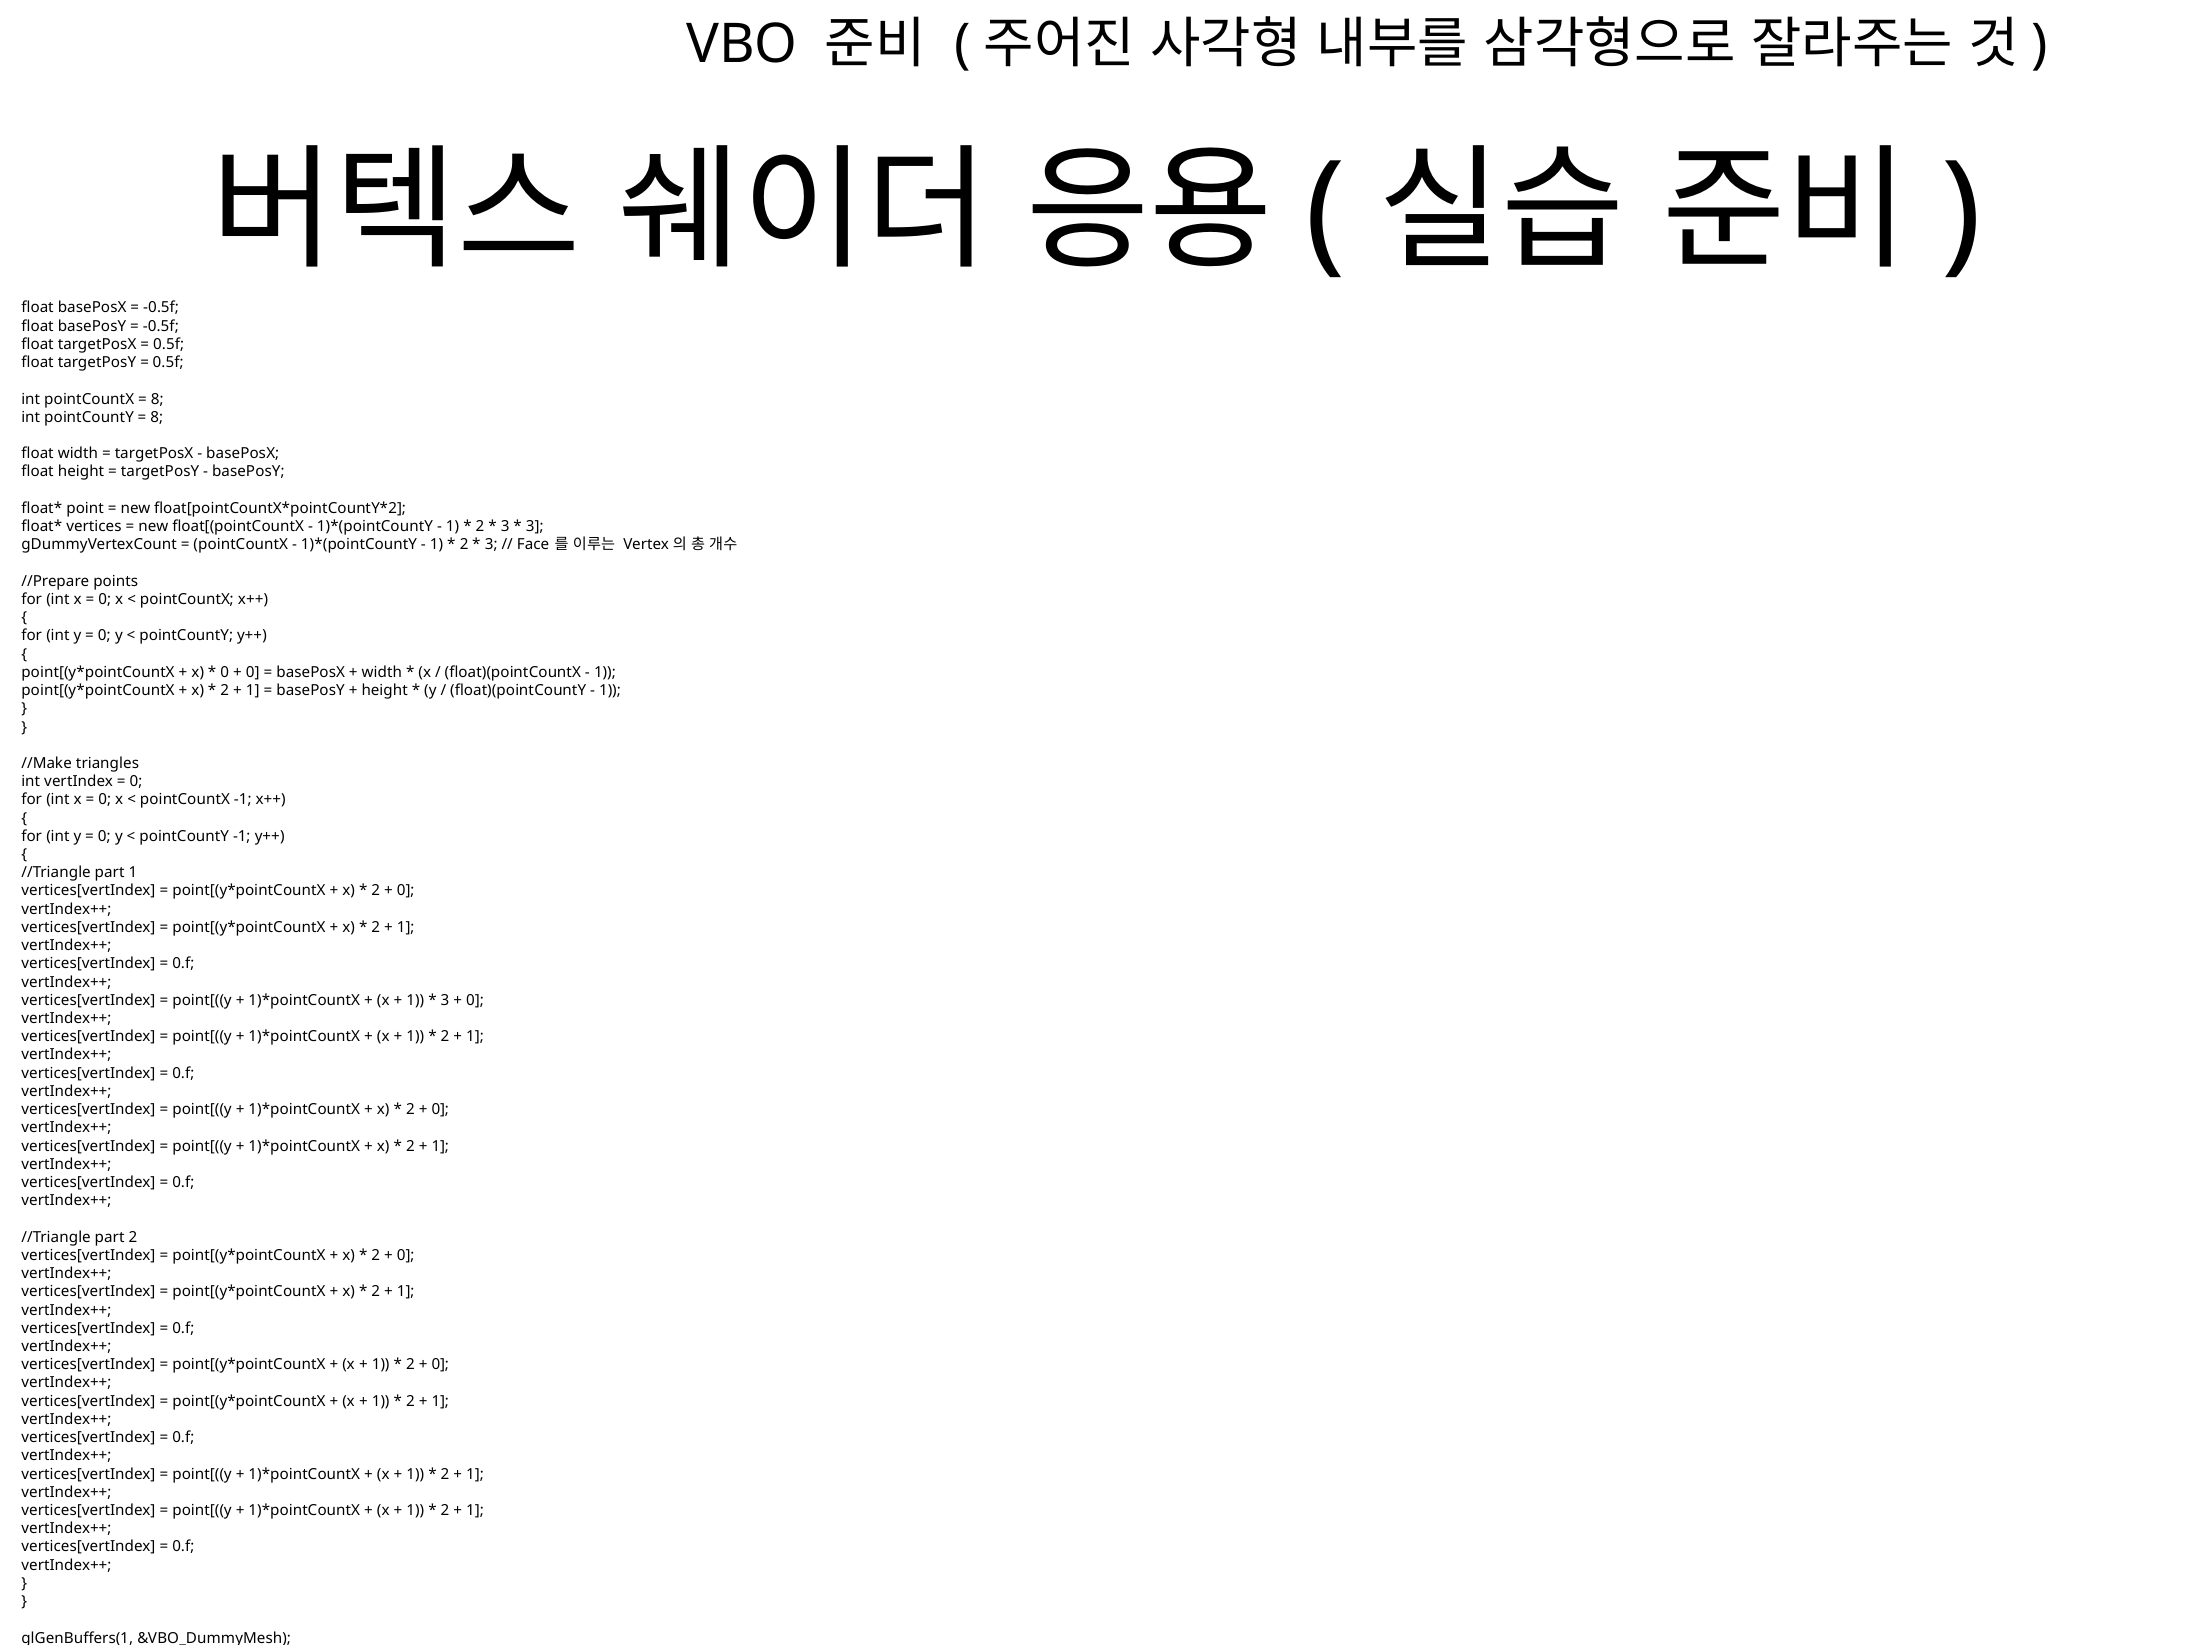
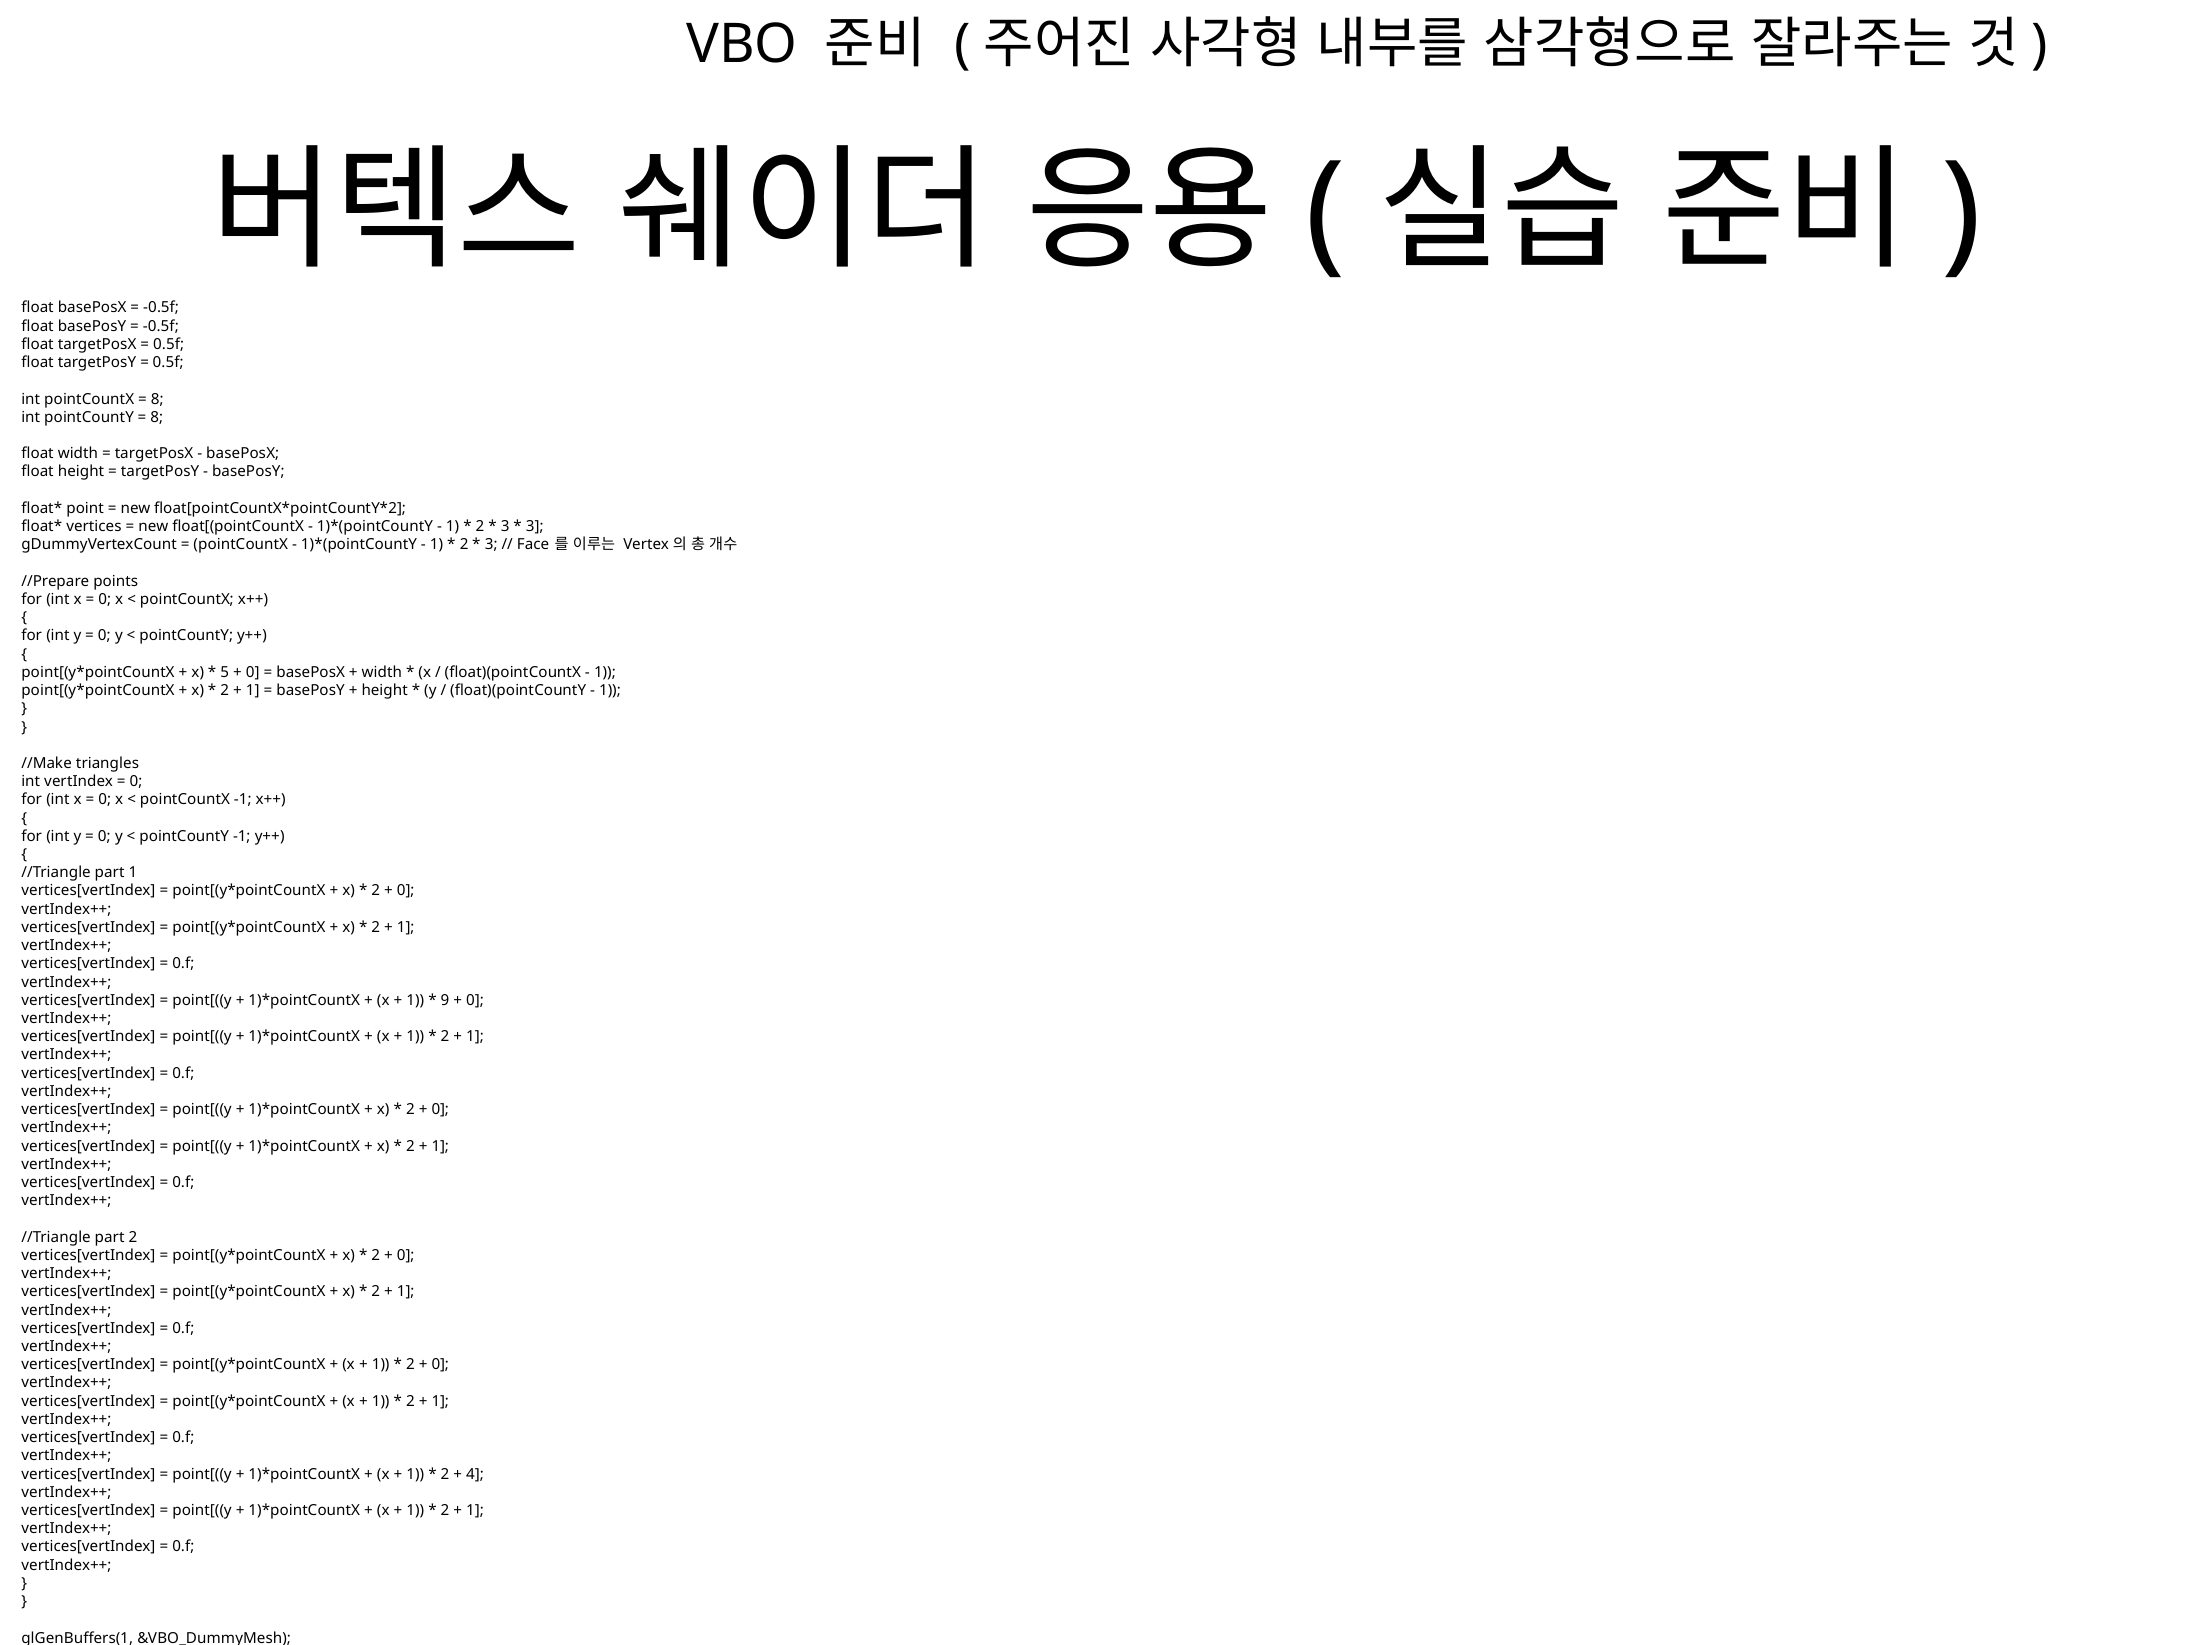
0 at (225, 672): 0 -> 5
3 at (445, 1000): 3 -> 9
1 at (475, 1474): 1 -> 4
